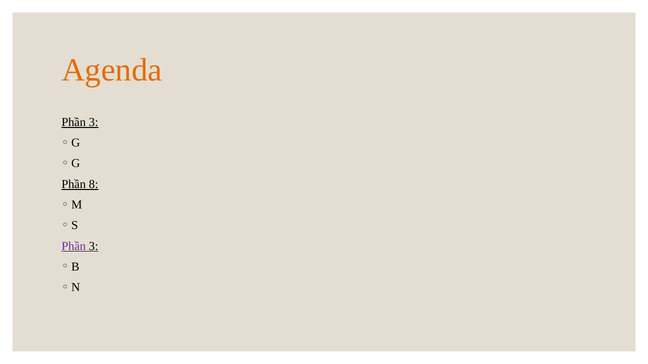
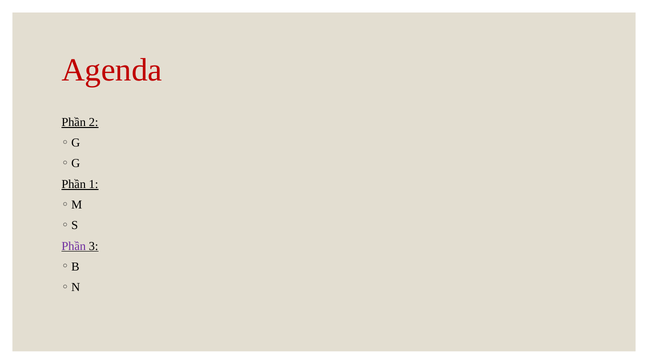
Agenda colour: orange -> red
3 at (94, 122): 3 -> 2
8: 8 -> 1
